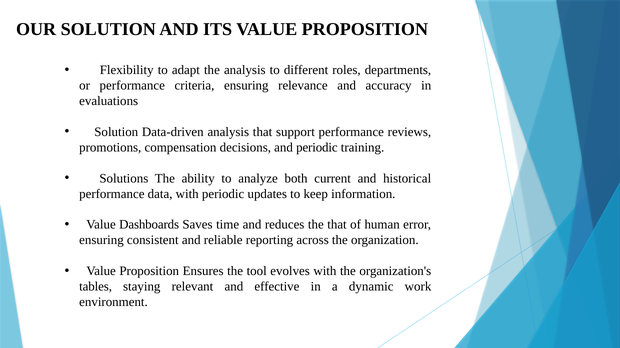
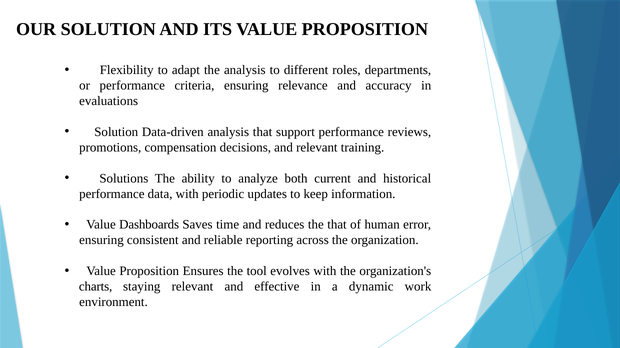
and periodic: periodic -> relevant
tables: tables -> charts
